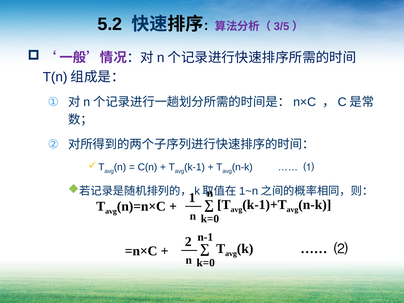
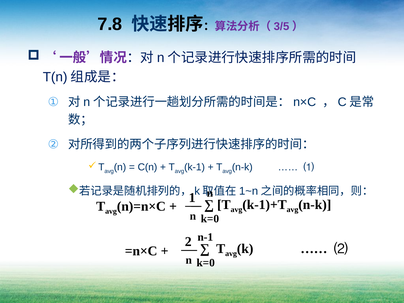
5.2: 5.2 -> 7.8
